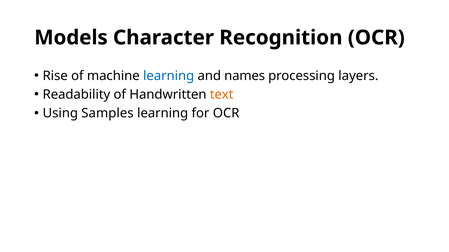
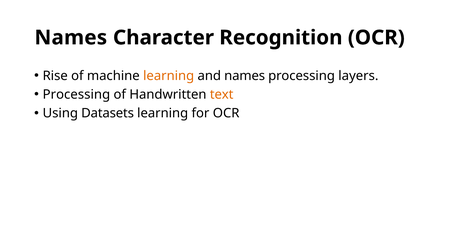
Models at (71, 38): Models -> Names
learning at (169, 76) colour: blue -> orange
Readability at (76, 95): Readability -> Processing
Samples: Samples -> Datasets
